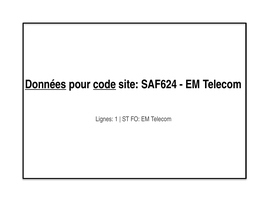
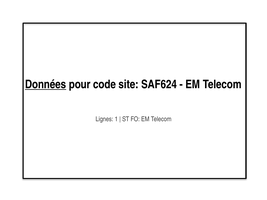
code underline: present -> none
